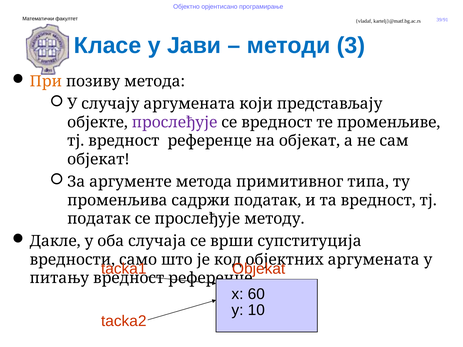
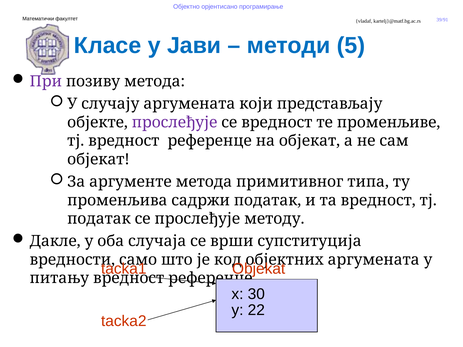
3: 3 -> 5
При colour: orange -> purple
60: 60 -> 30
10: 10 -> 22
